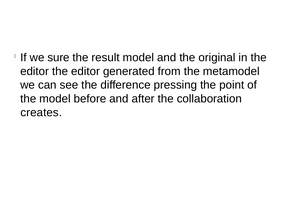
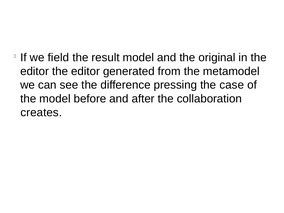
sure: sure -> field
point: point -> case
